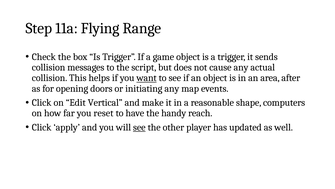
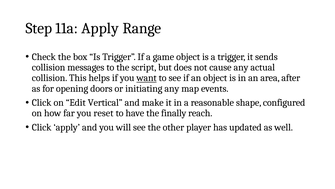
11a Flying: Flying -> Apply
computers: computers -> configured
handy: handy -> finally
see at (139, 127) underline: present -> none
